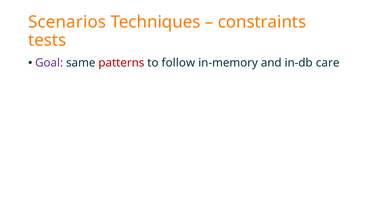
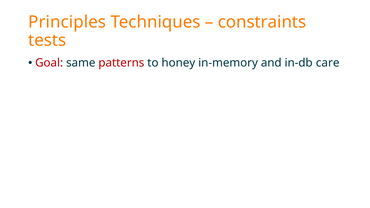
Scenarios: Scenarios -> Principles
Goal colour: purple -> red
follow: follow -> honey
